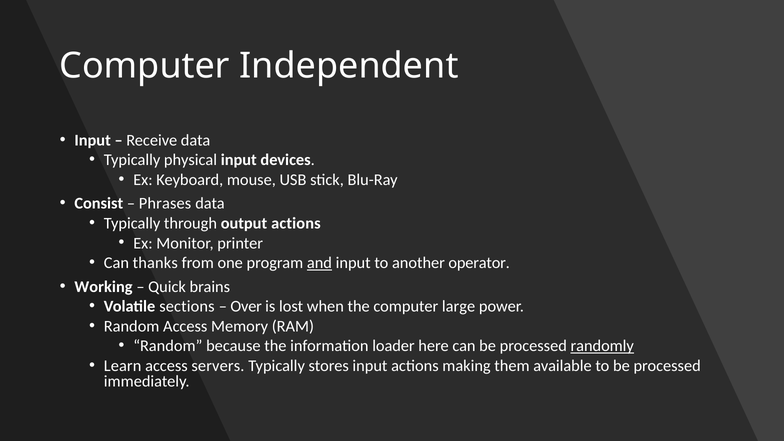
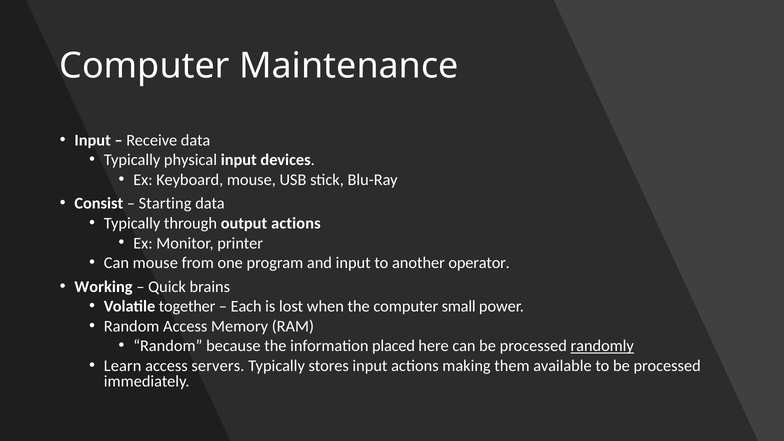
Independent: Independent -> Maintenance
Phrases: Phrases -> Starting
Can thanks: thanks -> mouse
and underline: present -> none
sections: sections -> together
Over: Over -> Each
large: large -> small
loader: loader -> placed
